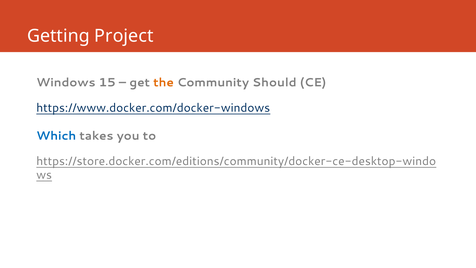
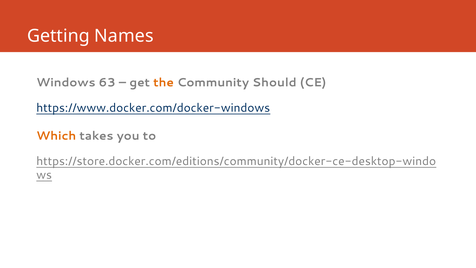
Project: Project -> Names
15: 15 -> 63
Which colour: blue -> orange
